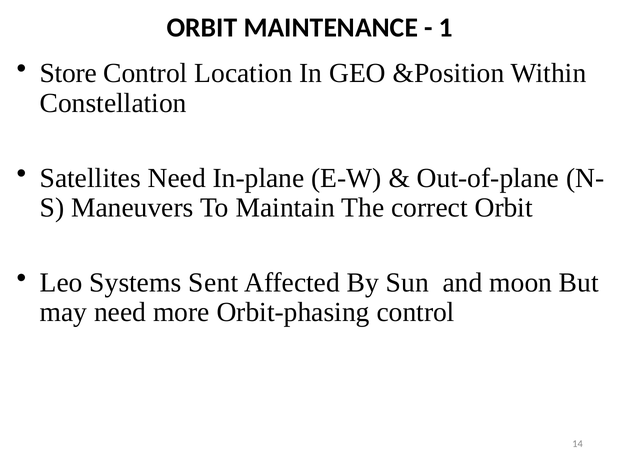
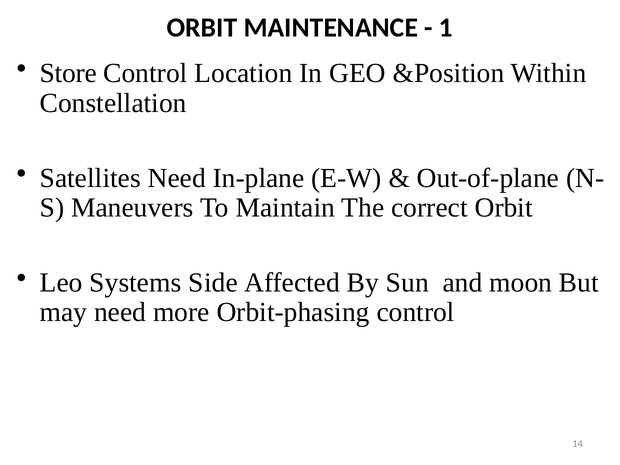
Sent: Sent -> Side
